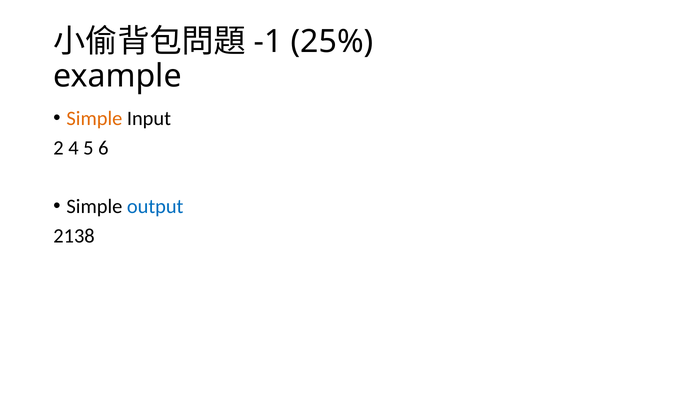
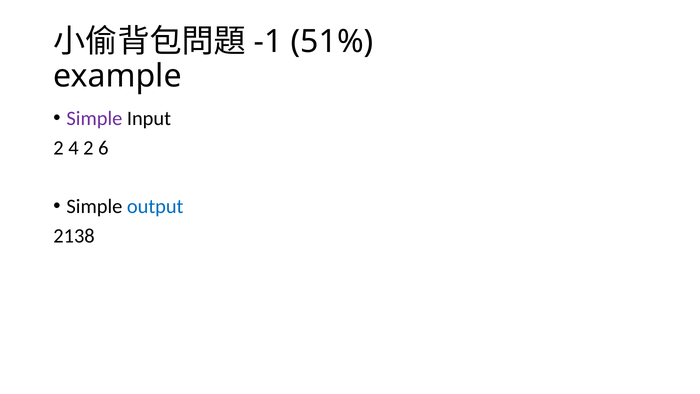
25%: 25% -> 51%
Simple at (94, 118) colour: orange -> purple
4 5: 5 -> 2
